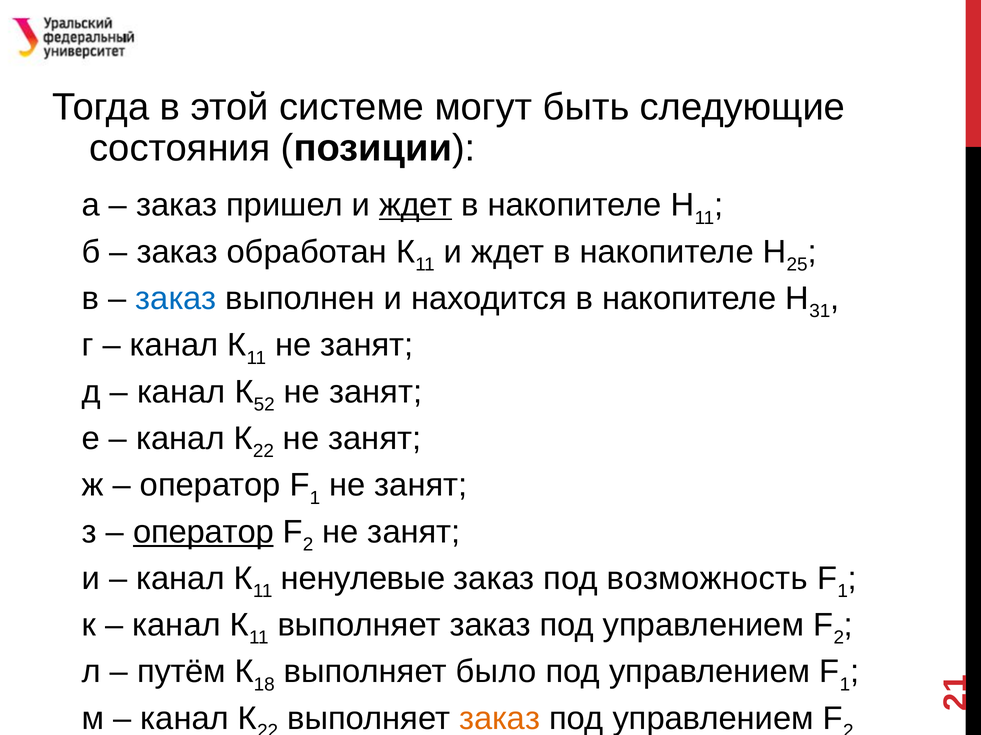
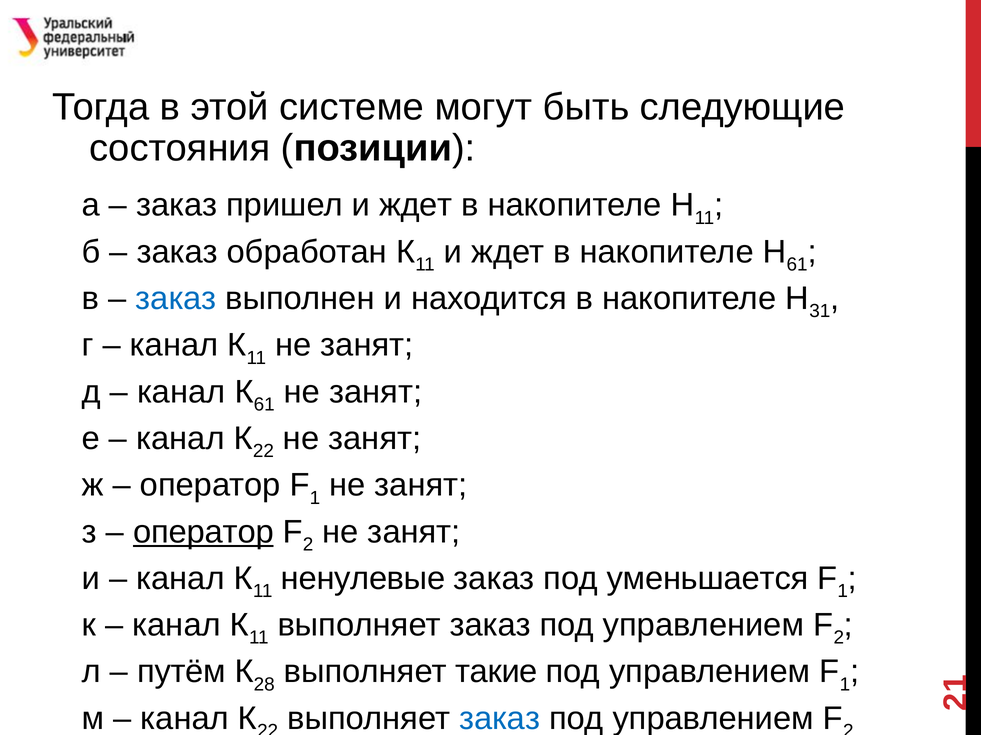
ждет at (416, 205) underline: present -> none
25 at (797, 265): 25 -> 61
К 52: 52 -> 61
возможность: возможность -> уменьшается
18: 18 -> 28
было: было -> такие
заказ at (500, 719) colour: orange -> blue
